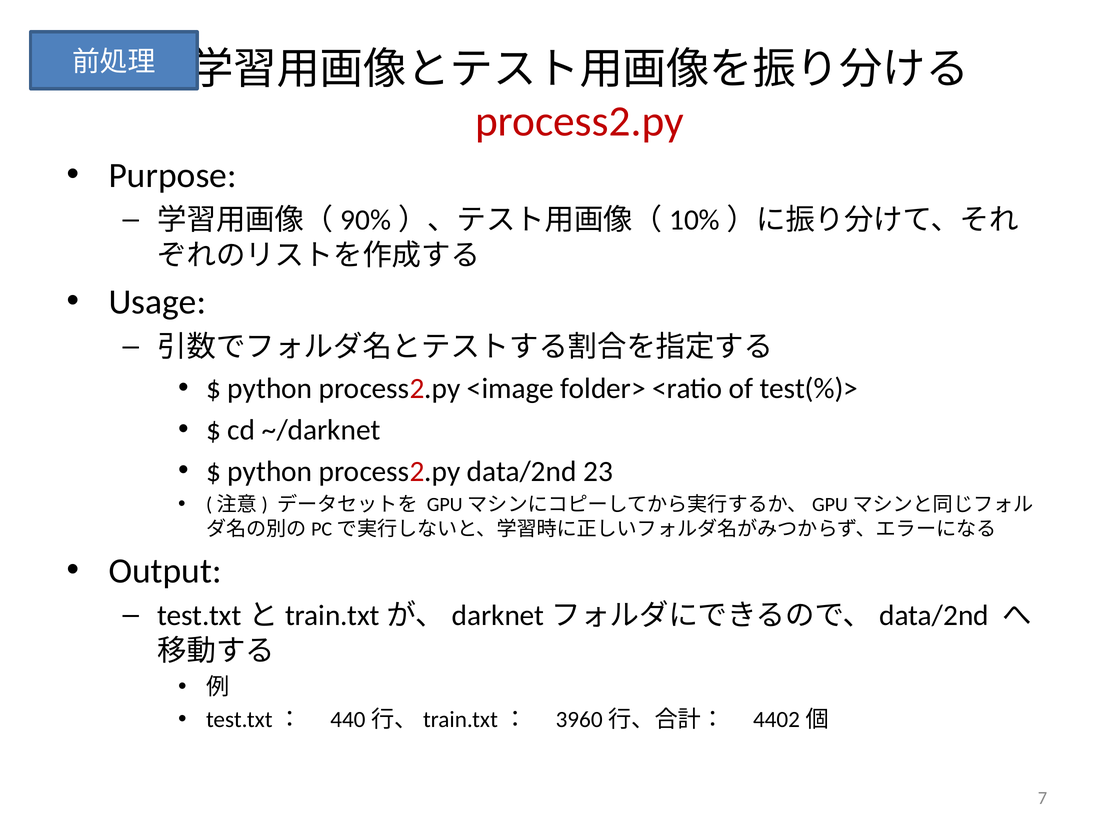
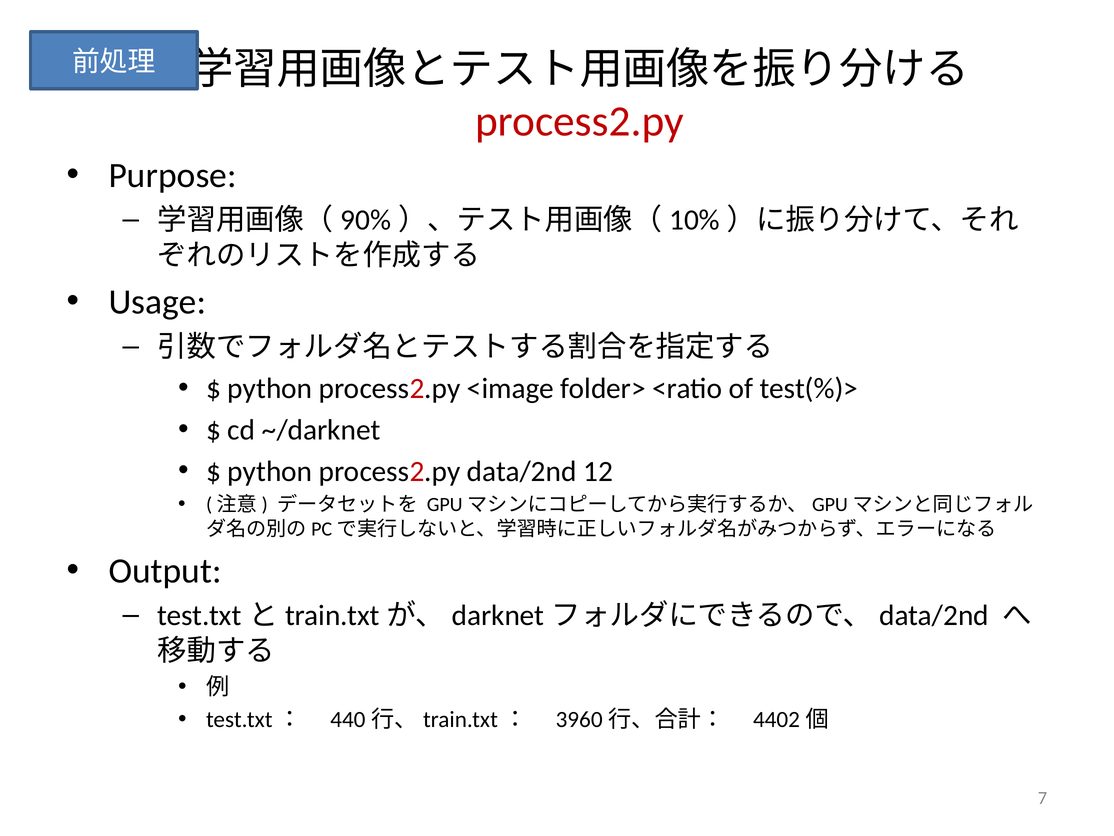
23: 23 -> 12
